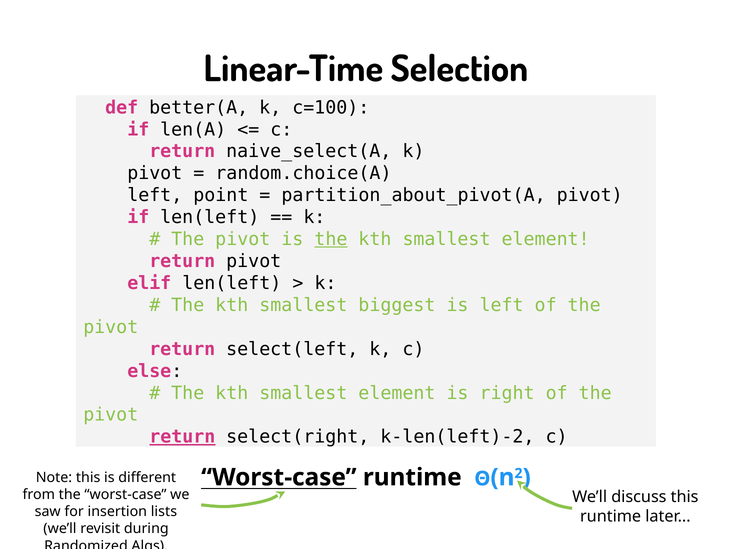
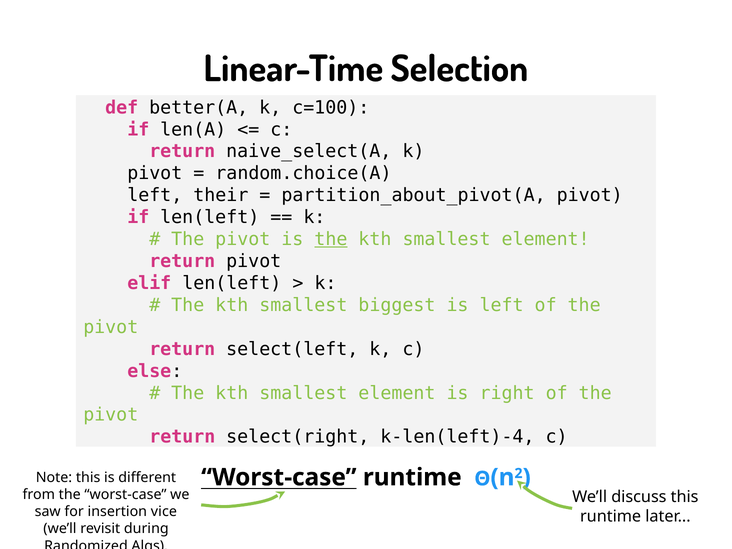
point: point -> their
return at (182, 437) underline: present -> none
k-len(left)-2: k-len(left)-2 -> k-len(left)-4
lists: lists -> vice
